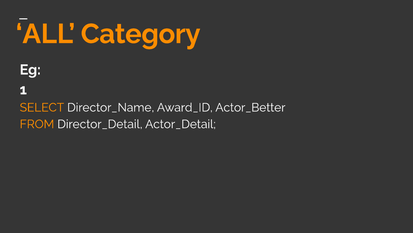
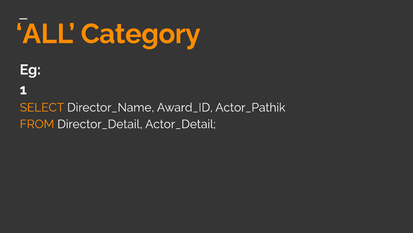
Actor_Better: Actor_Better -> Actor_Pathik
